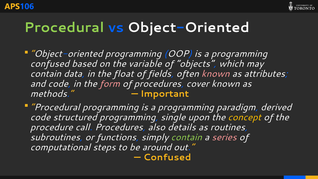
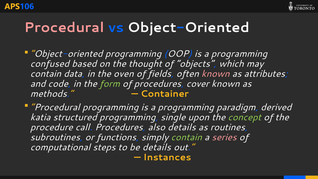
Procedural at (64, 28) colour: light green -> pink
variable: variable -> thought
float: float -> oven
form colour: pink -> light green
Important: Important -> Container
code at (40, 117): code -> katia
concept colour: yellow -> light green
be around: around -> details
Confused at (167, 157): Confused -> Instances
